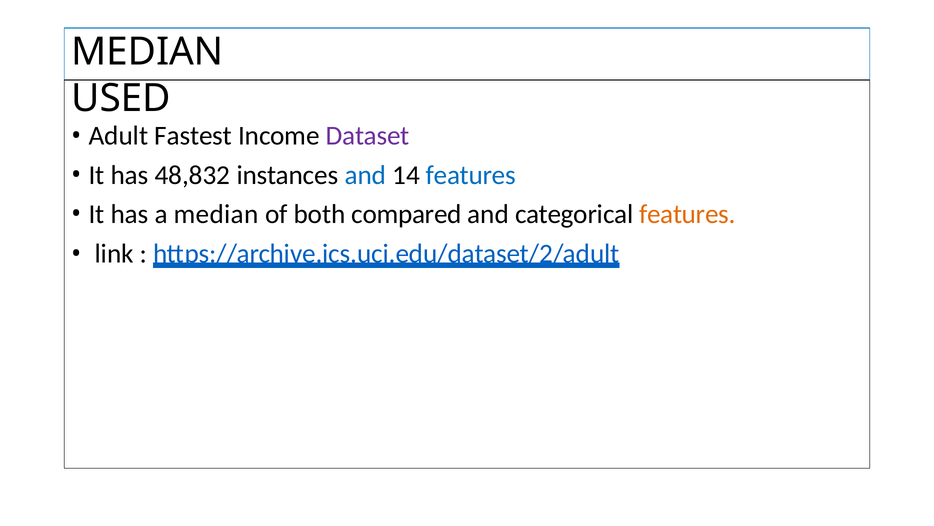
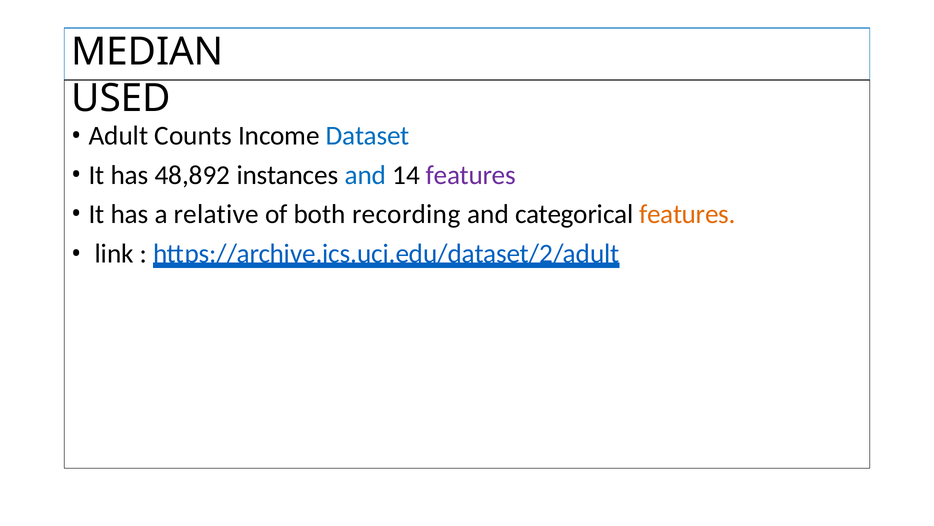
Fastest: Fastest -> Counts
Dataset colour: purple -> blue
48,832: 48,832 -> 48,892
features at (471, 175) colour: blue -> purple
a median: median -> relative
compared: compared -> recording
